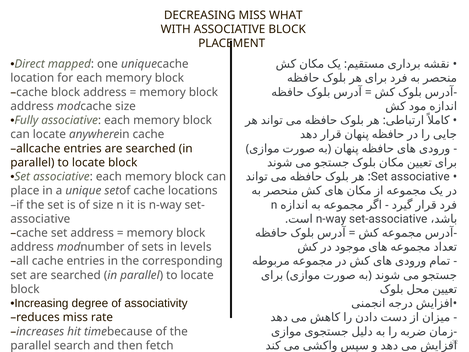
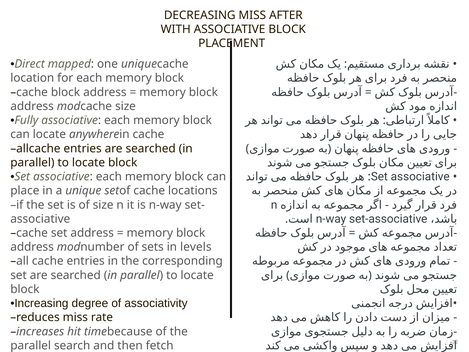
WHAT: WHAT -> AFTER
